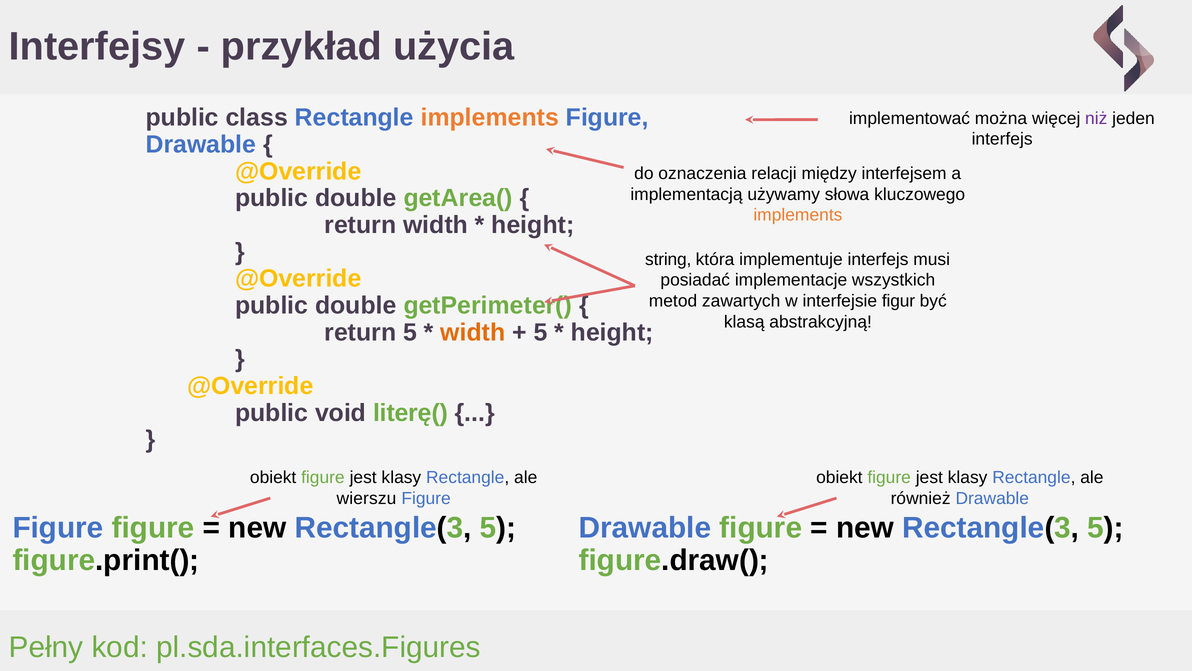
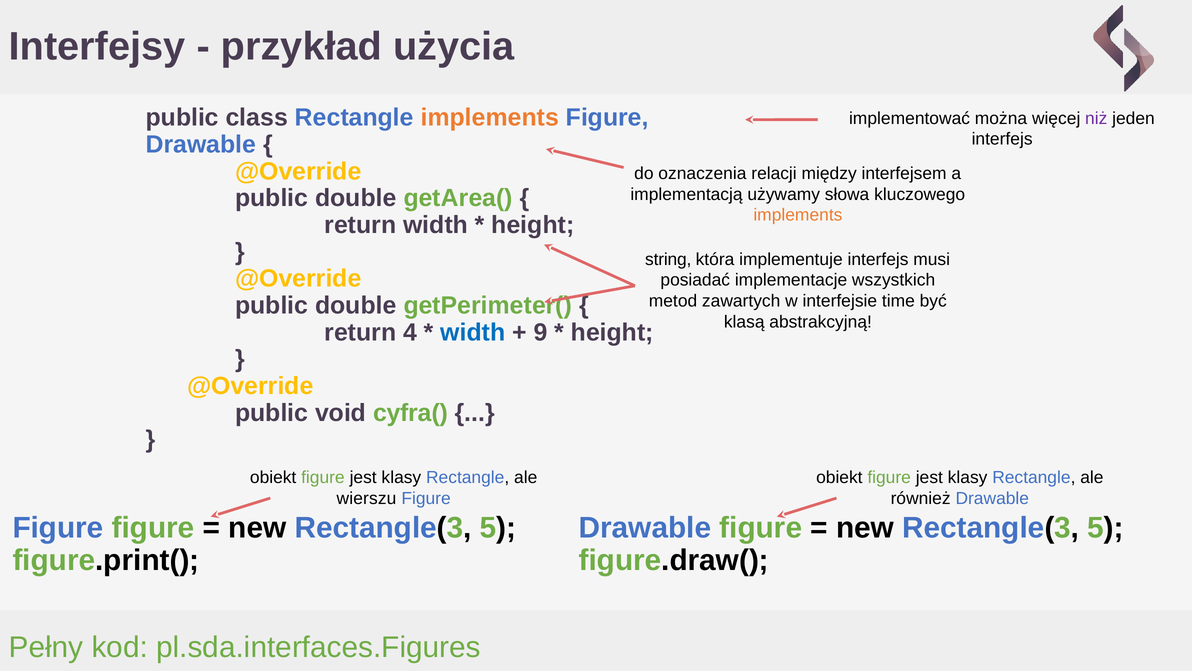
figur: figur -> time
return 5: 5 -> 4
width at (473, 332) colour: orange -> blue
5 at (540, 332): 5 -> 9
literę(: literę( -> cyfra(
